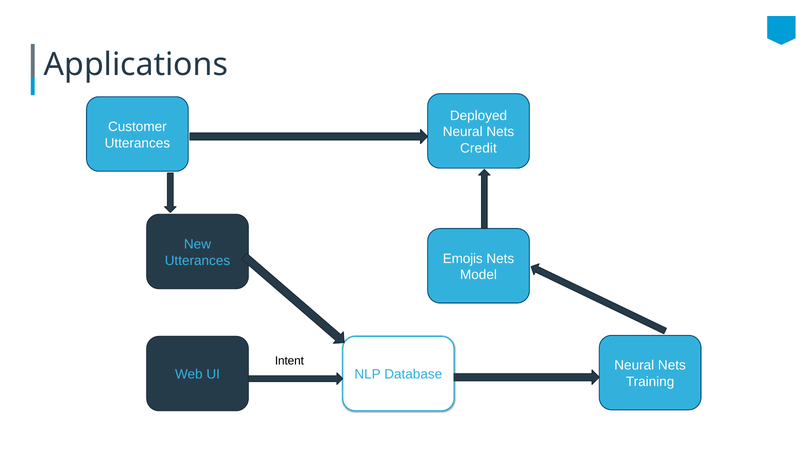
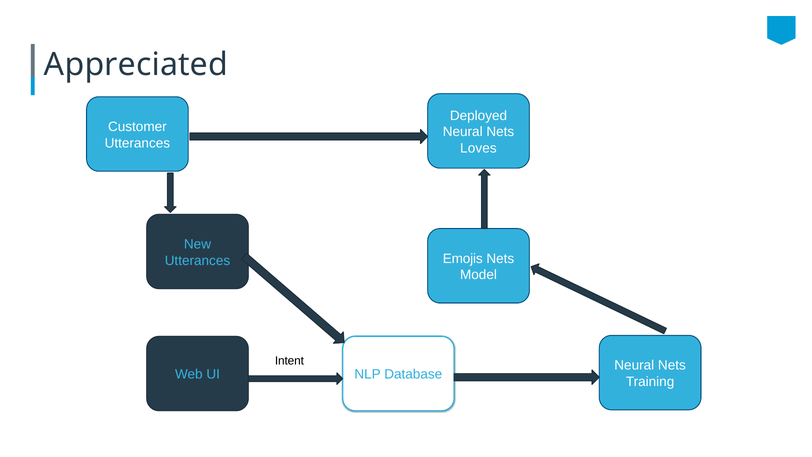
Applications: Applications -> Appreciated
Credit: Credit -> Loves
